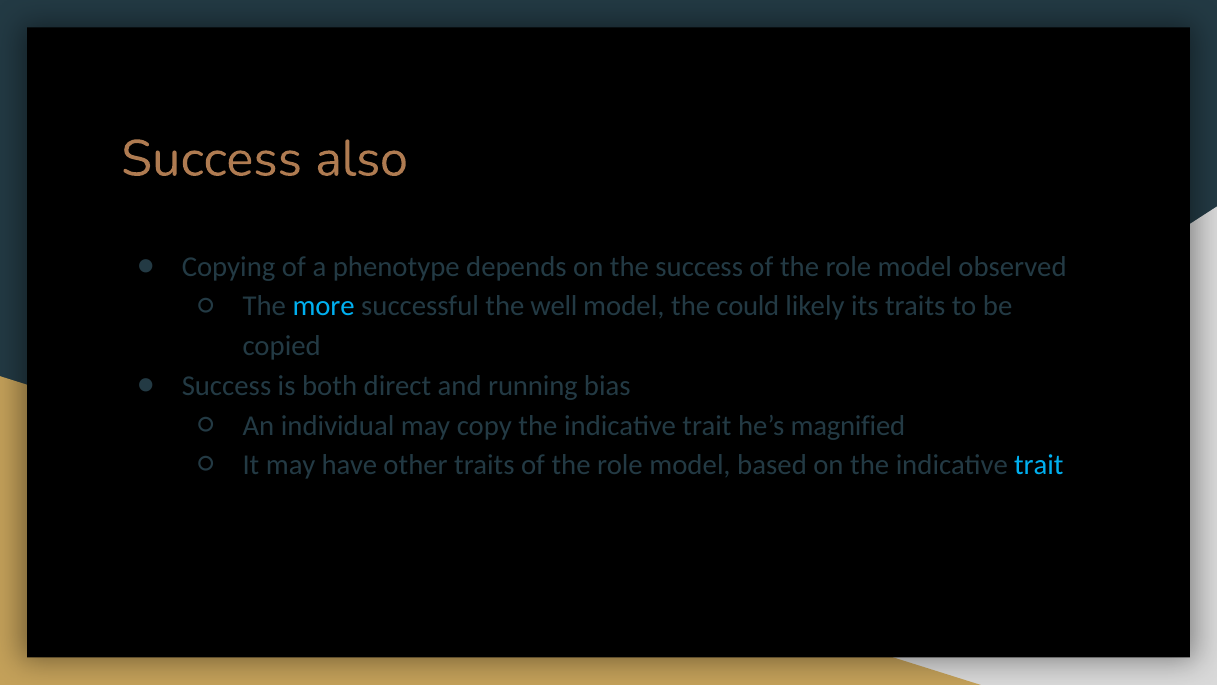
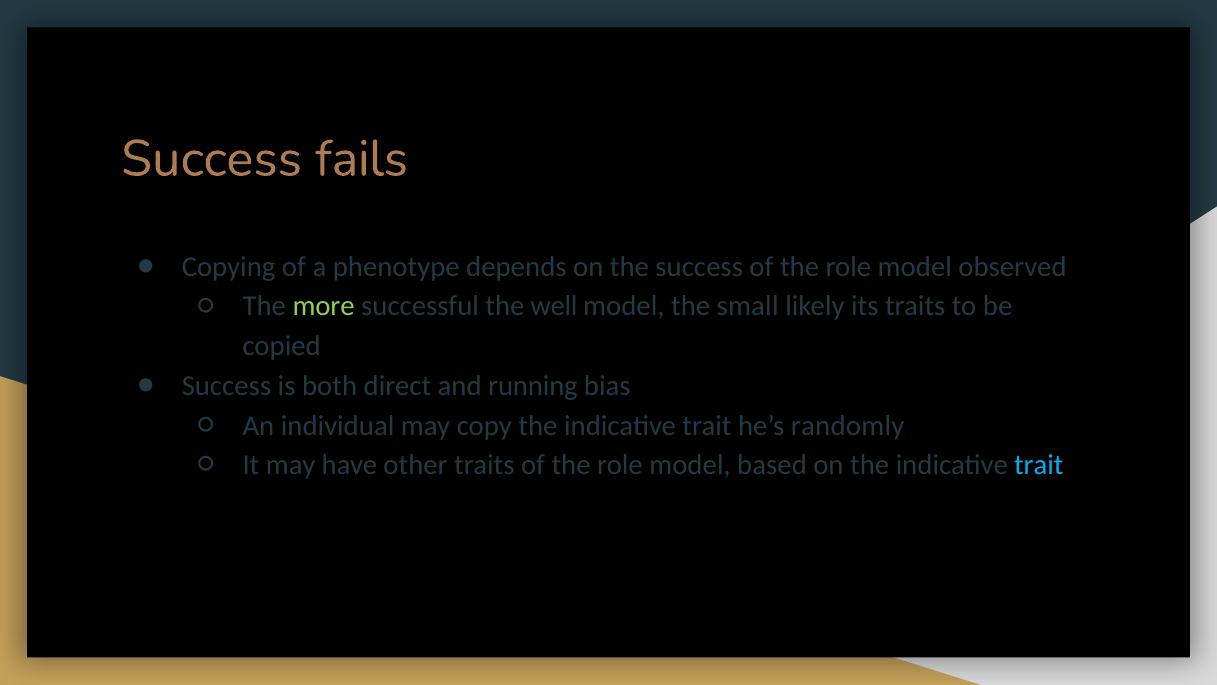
also: also -> fails
more colour: light blue -> light green
could: could -> small
magnified: magnified -> randomly
